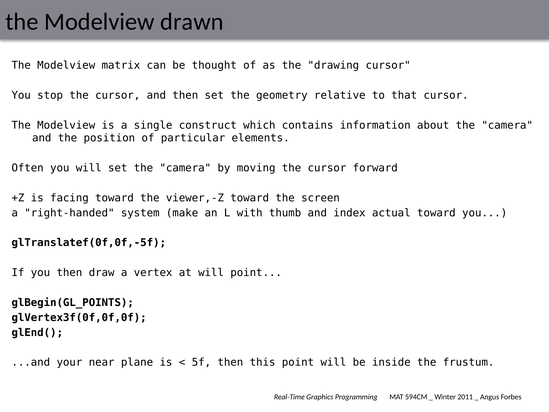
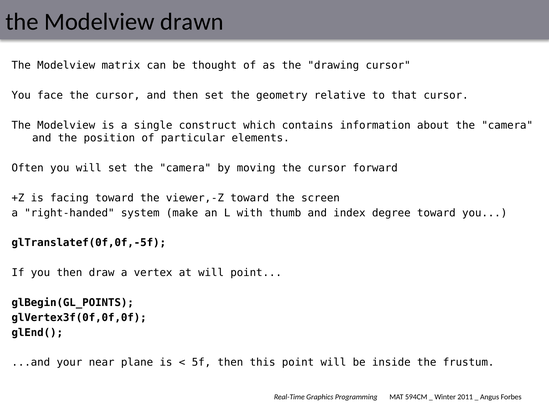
stop: stop -> face
actual: actual -> degree
